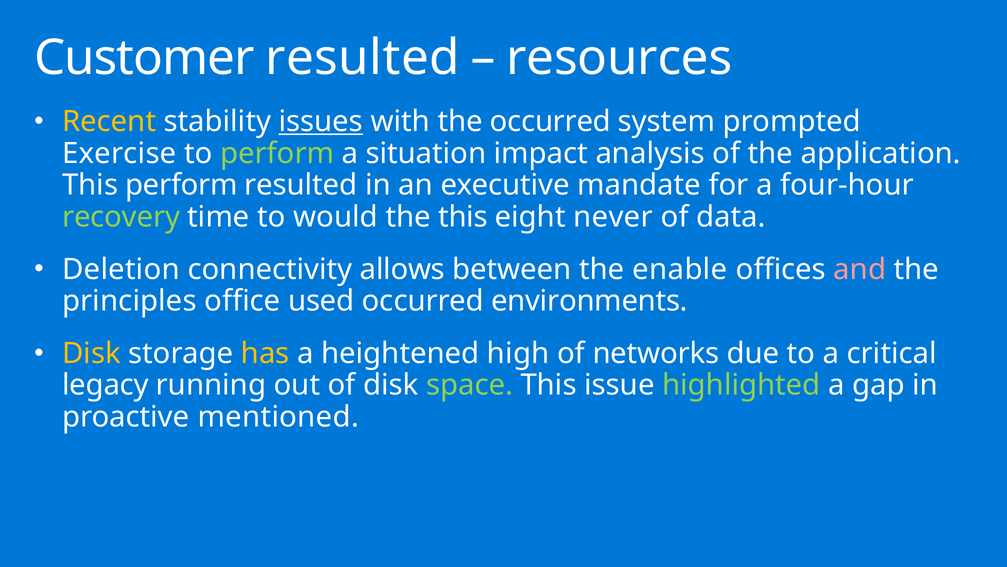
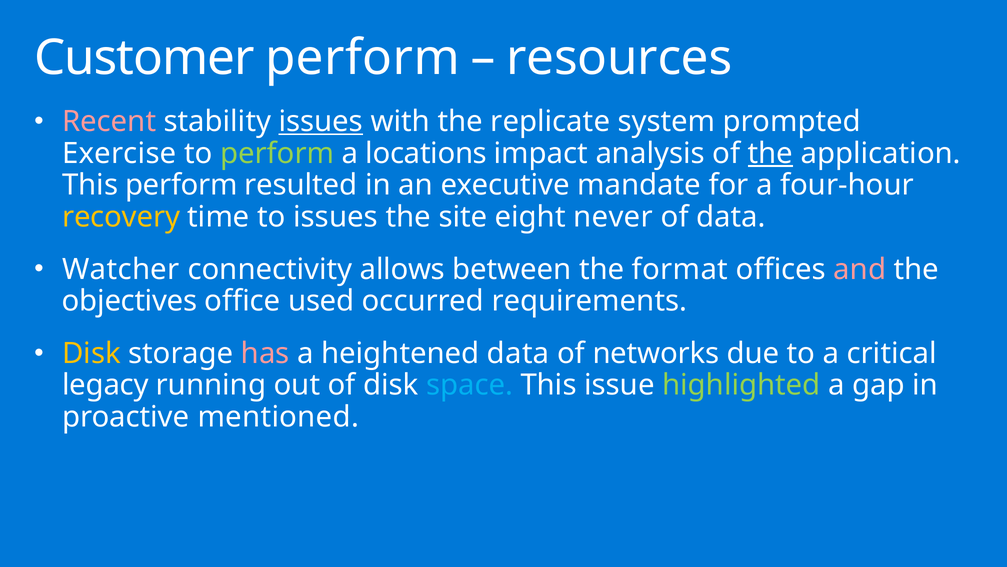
Customer resulted: resulted -> perform
Recent colour: yellow -> pink
the occurred: occurred -> replicate
situation: situation -> locations
the at (770, 153) underline: none -> present
recovery colour: light green -> yellow
to would: would -> issues
the this: this -> site
Deletion: Deletion -> Watcher
enable: enable -> format
principles: principles -> objectives
environments: environments -> requirements
has colour: yellow -> pink
heightened high: high -> data
space colour: light green -> light blue
